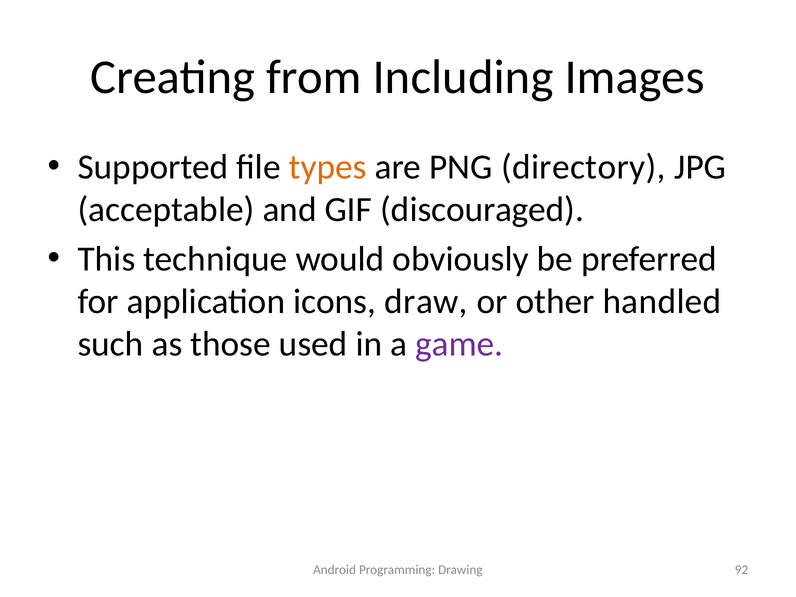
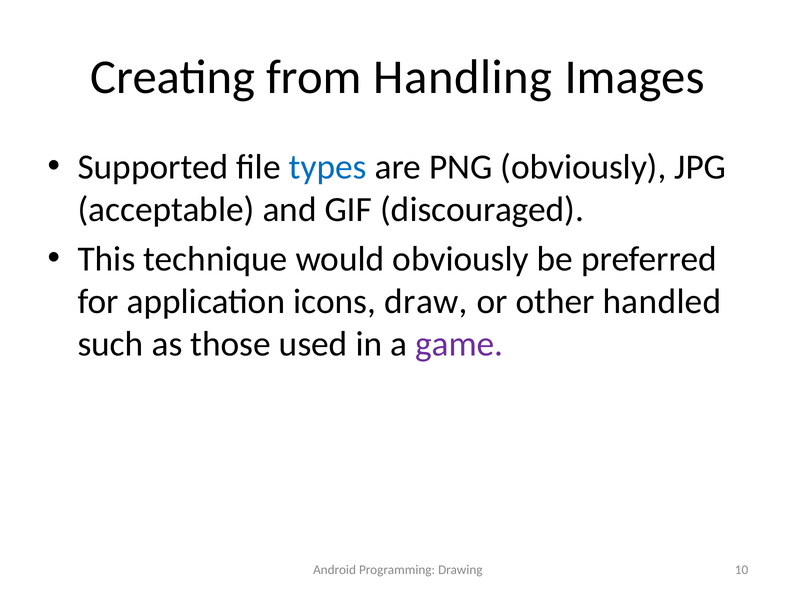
Including: Including -> Handling
types colour: orange -> blue
PNG directory: directory -> obviously
92: 92 -> 10
